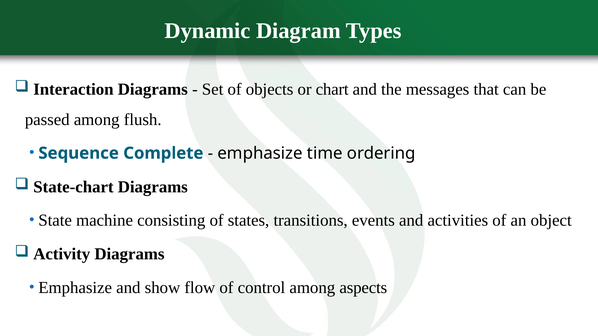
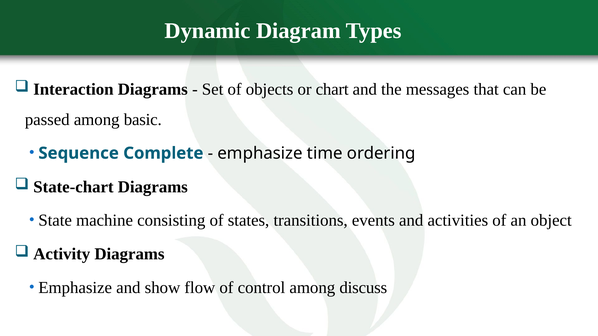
flush: flush -> basic
aspects: aspects -> discuss
